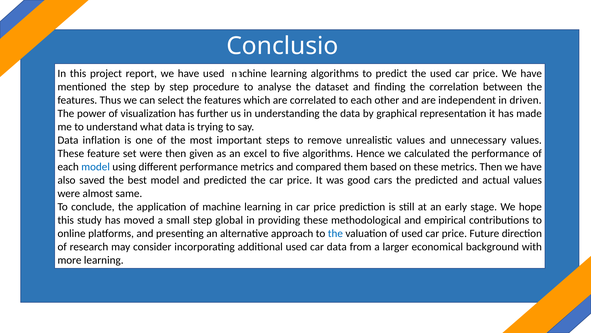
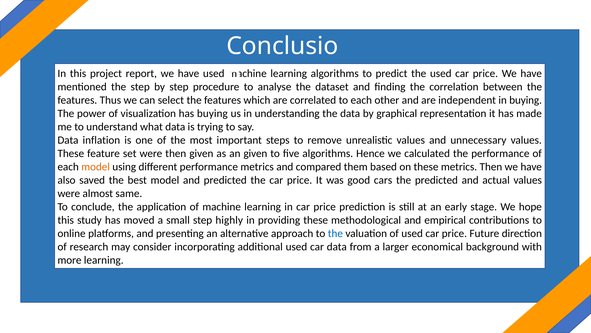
in driven: driven -> buying
has further: further -> buying
an excel: excel -> given
model at (96, 167) colour: blue -> orange
global: global -> highly
